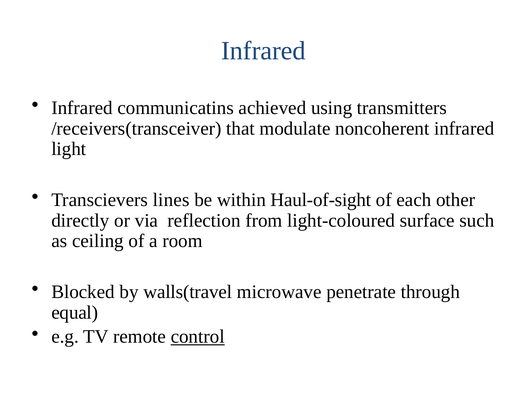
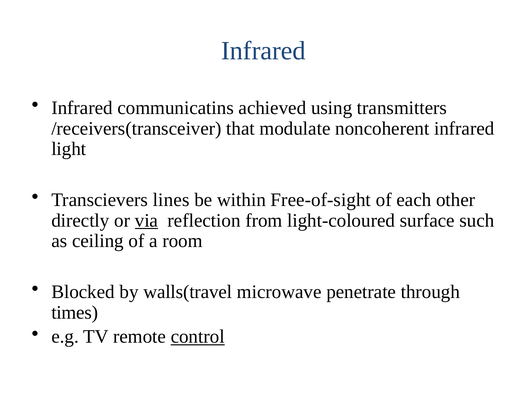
Haul-of-sight: Haul-of-sight -> Free-of-sight
via underline: none -> present
equal: equal -> times
